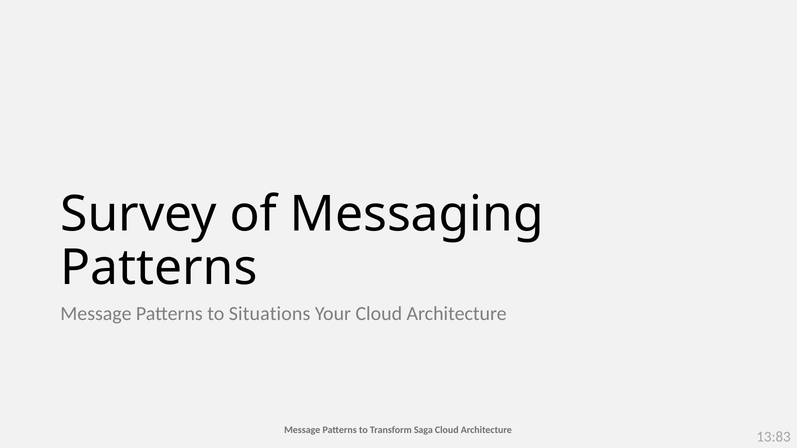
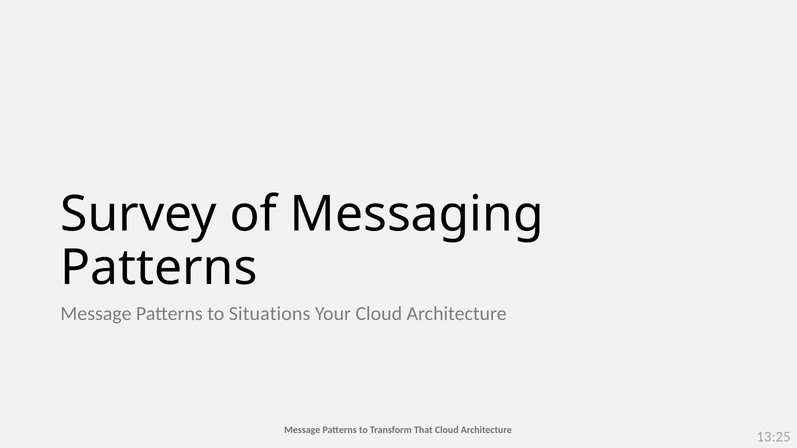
Saga: Saga -> That
13:83: 13:83 -> 13:25
